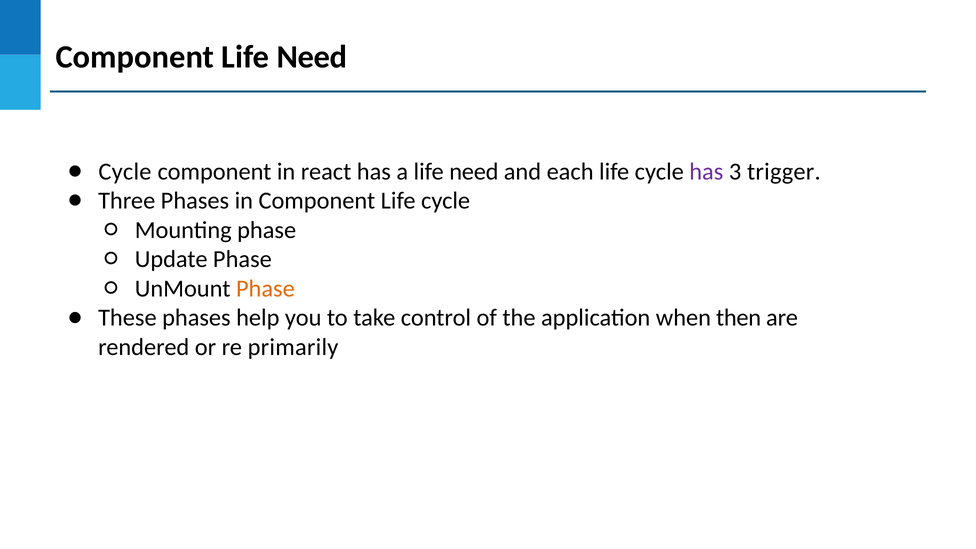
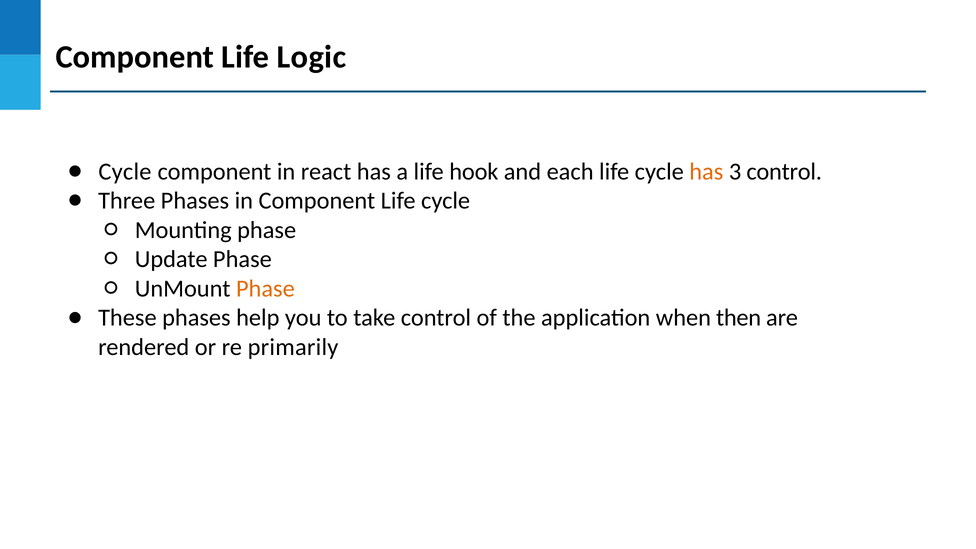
Component Life Need: Need -> Logic
a life need: need -> hook
has at (706, 172) colour: purple -> orange
3 trigger: trigger -> control
